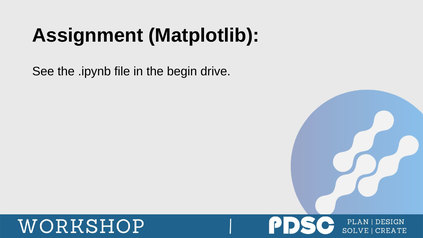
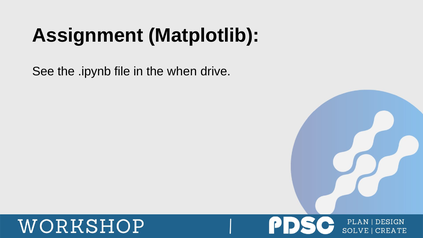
begin: begin -> when
